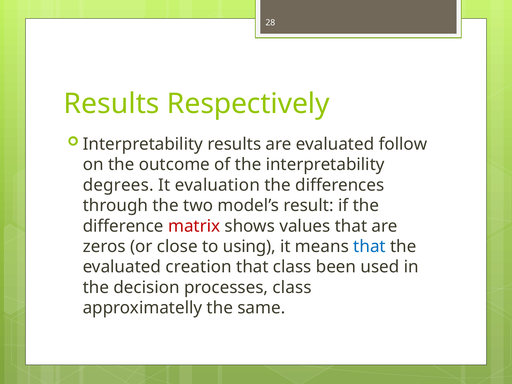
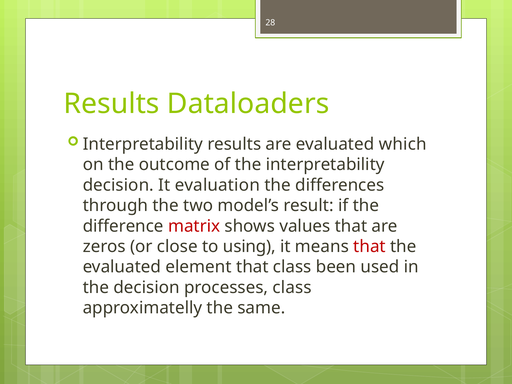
Respectively: Respectively -> Dataloaders
follow: follow -> which
degrees at (118, 185): degrees -> decision
that at (370, 247) colour: blue -> red
creation: creation -> element
